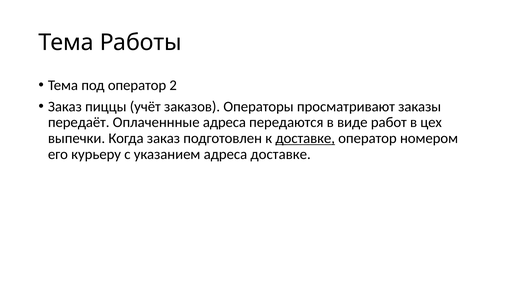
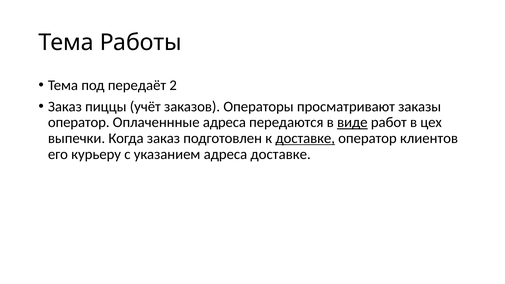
под оператор: оператор -> передаёт
передаёт at (79, 122): передаёт -> оператор
виде underline: none -> present
номером: номером -> клиентов
